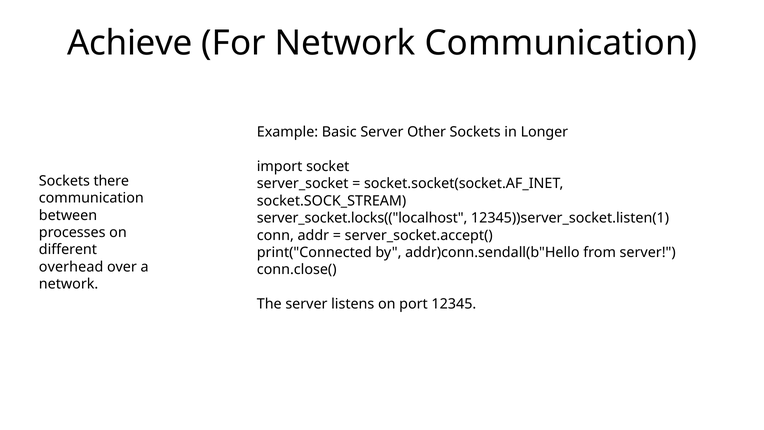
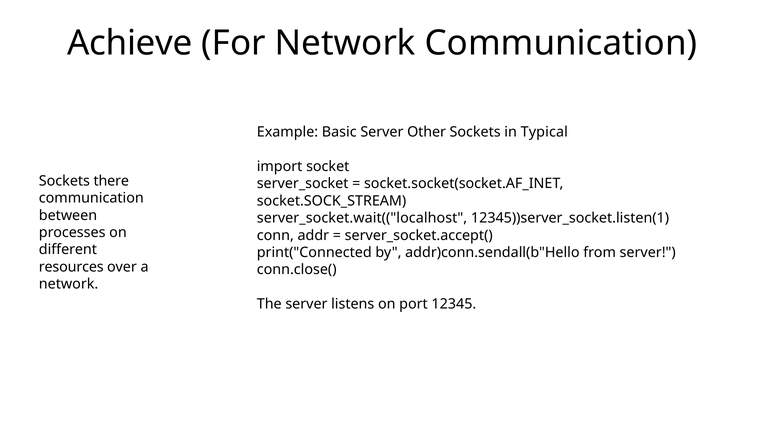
Longer: Longer -> Typical
server_socket.locks(("localhost: server_socket.locks(("localhost -> server_socket.wait(("localhost
overhead: overhead -> resources
